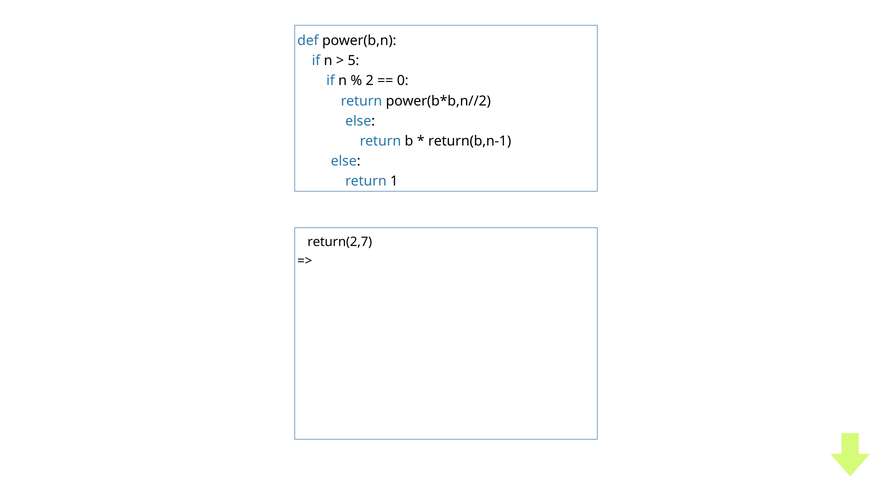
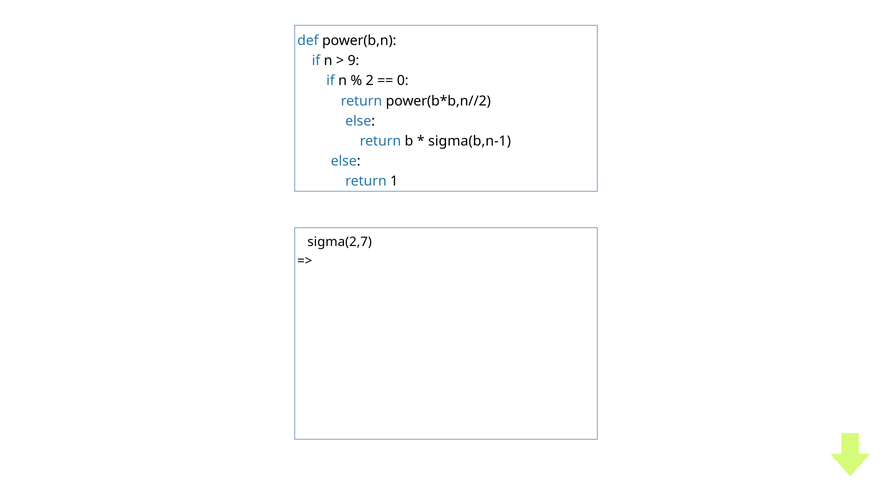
5: 5 -> 9
return(b,n-1: return(b,n-1 -> sigma(b,n-1
return(2,7: return(2,7 -> sigma(2,7
